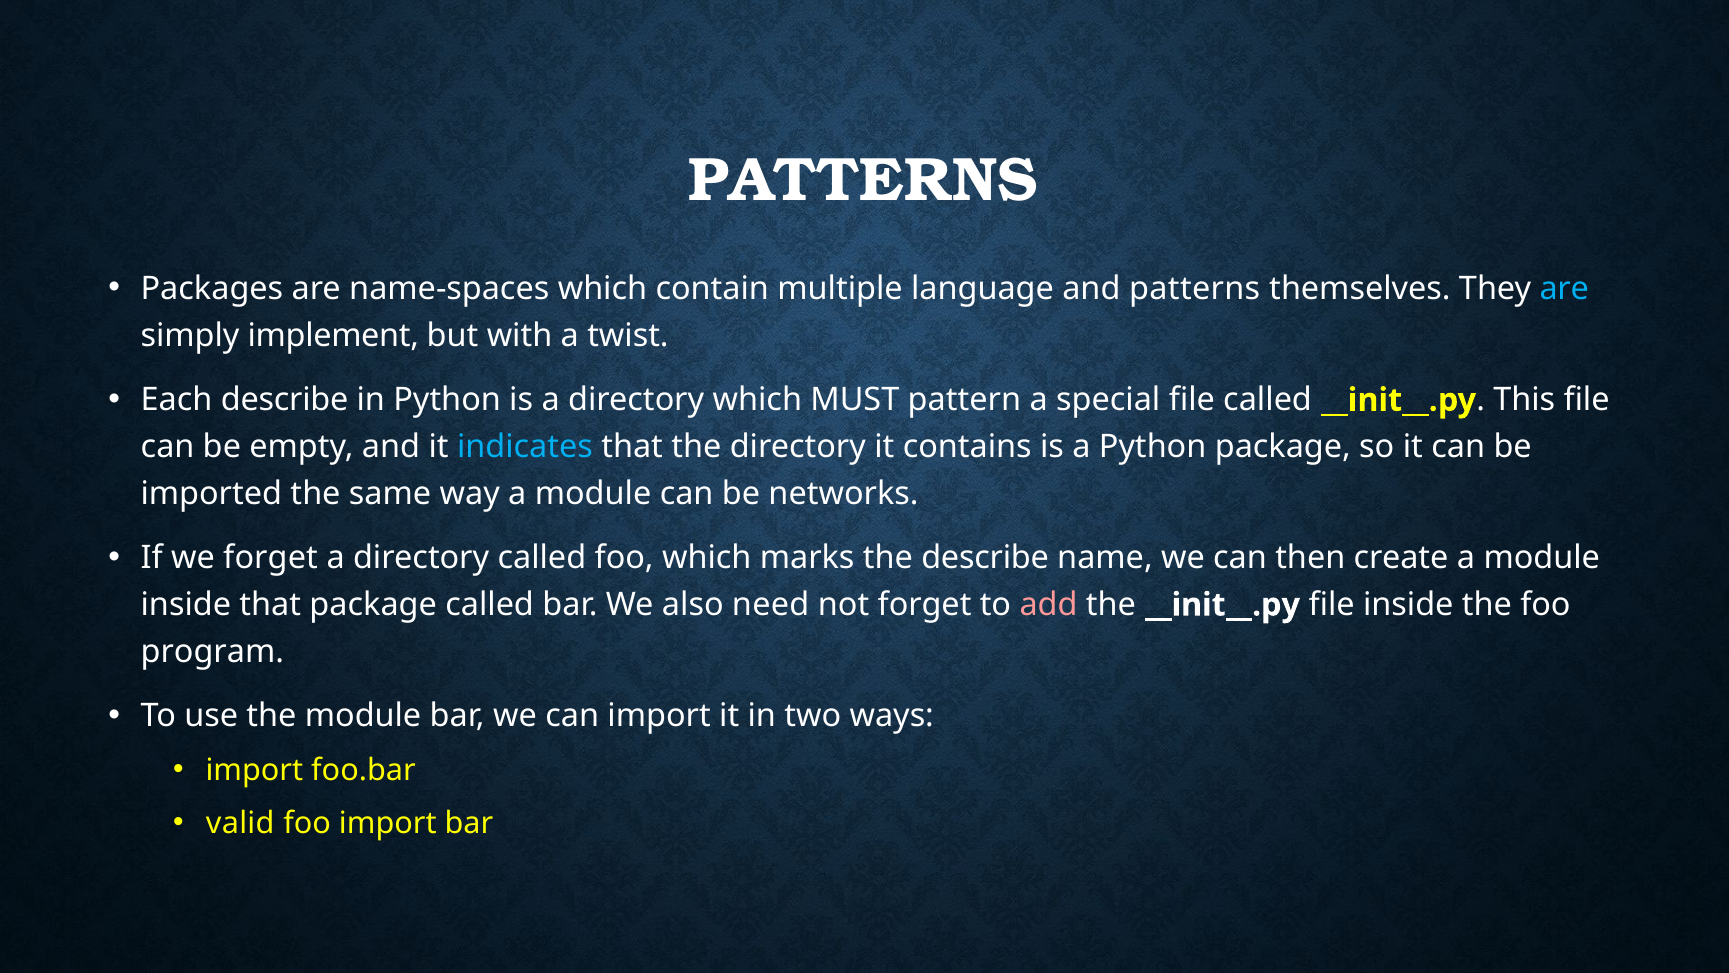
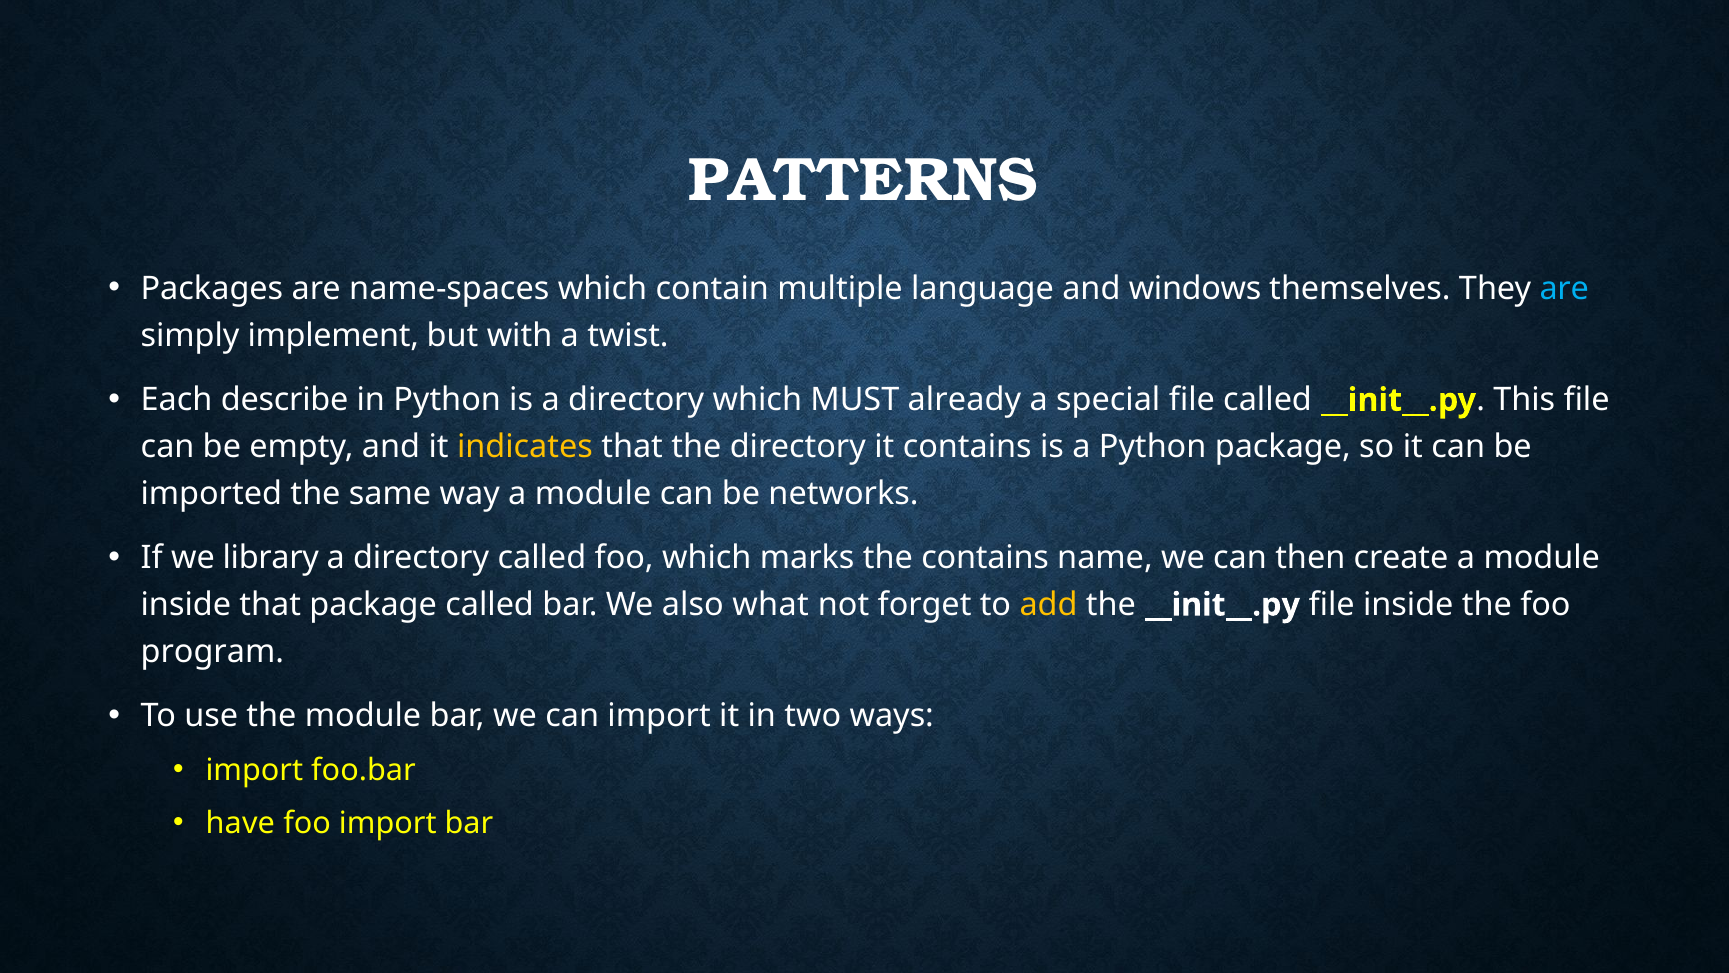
and patterns: patterns -> windows
pattern: pattern -> already
indicates colour: light blue -> yellow
we forget: forget -> library
the describe: describe -> contains
need: need -> what
add colour: pink -> yellow
valid: valid -> have
